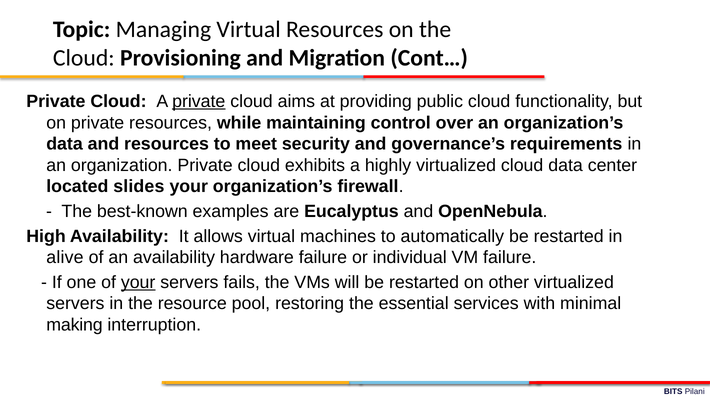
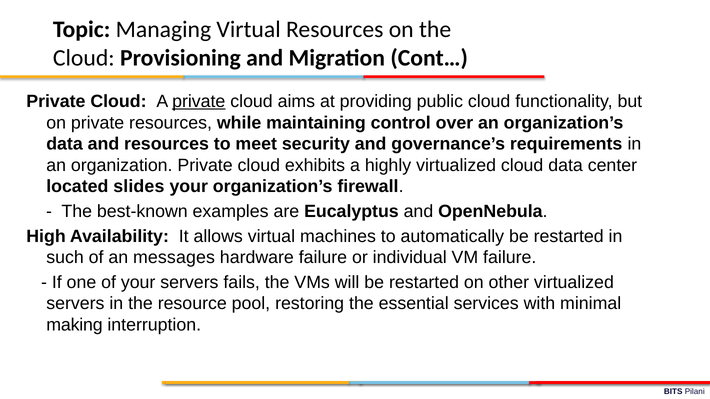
alive: alive -> such
an availability: availability -> messages
your at (138, 283) underline: present -> none
